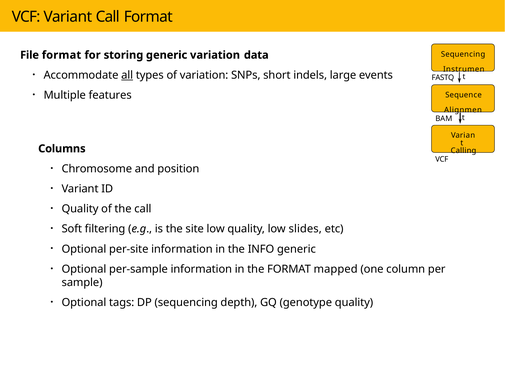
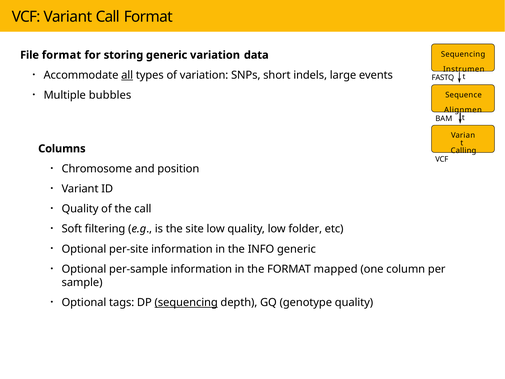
features: features -> bubbles
slides: slides -> folder
sequencing at (186, 303) underline: none -> present
